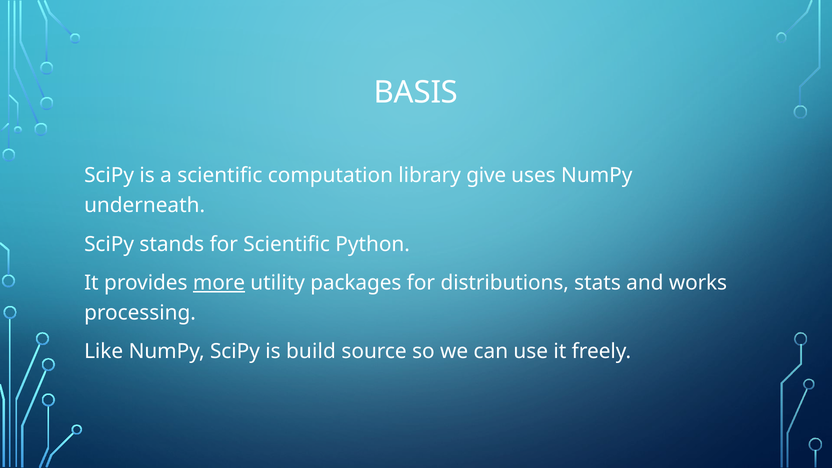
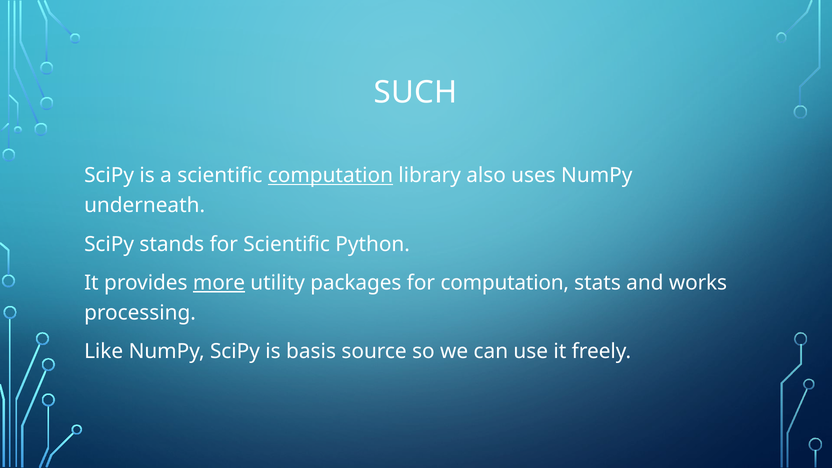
BASIS: BASIS -> SUCH
computation at (330, 176) underline: none -> present
give: give -> also
for distributions: distributions -> computation
build: build -> basis
